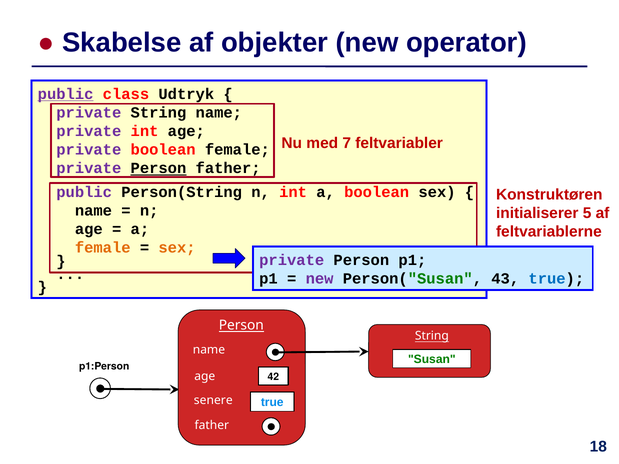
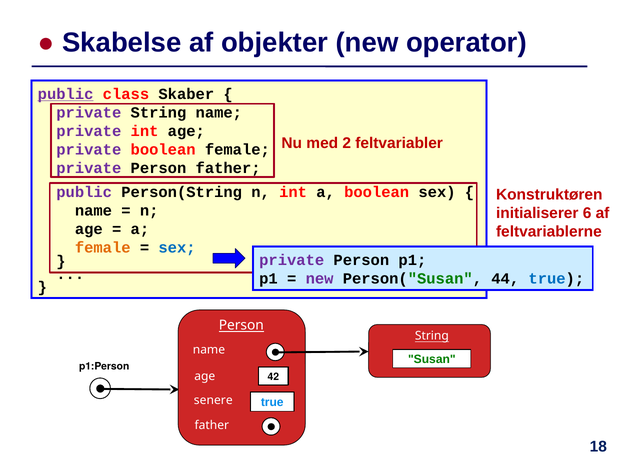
Udtryk: Udtryk -> Skaber
7: 7 -> 2
Person at (158, 168) underline: present -> none
5: 5 -> 6
sex at (177, 248) colour: orange -> blue
43: 43 -> 44
